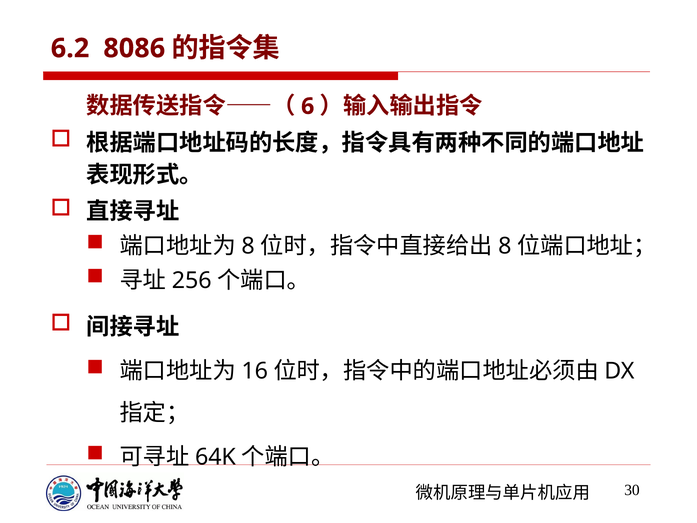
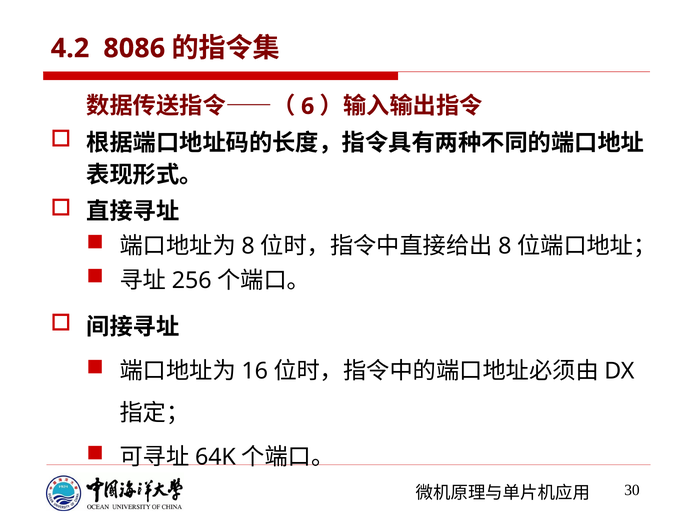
6.2: 6.2 -> 4.2
